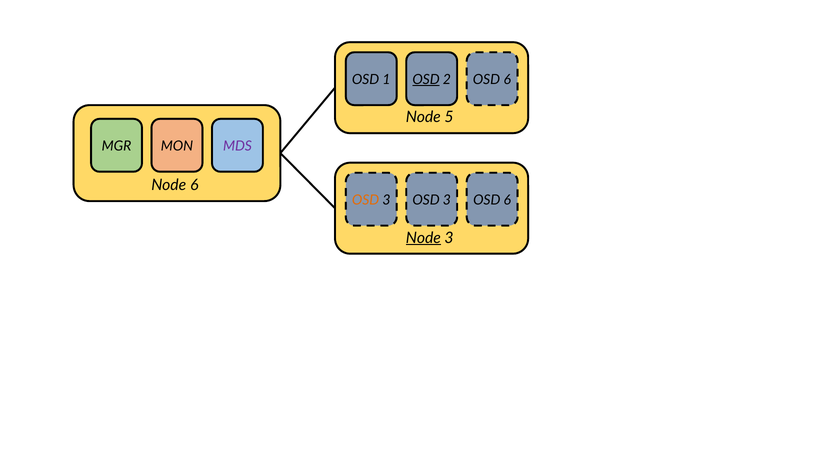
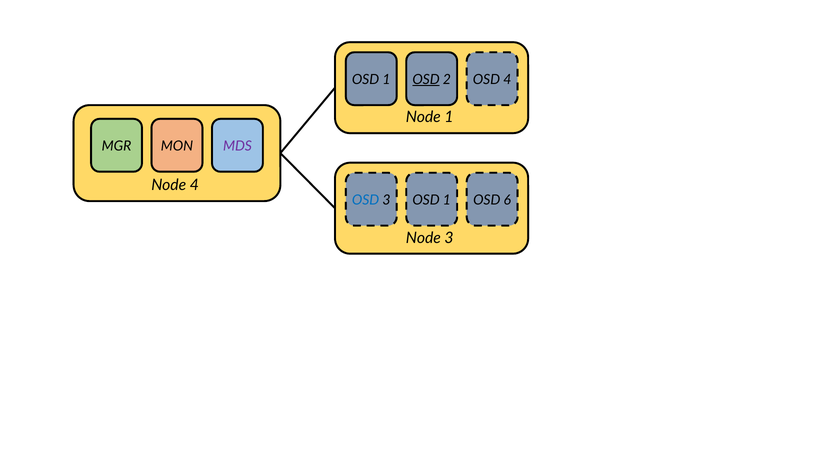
6 at (507, 80): 6 -> 4
Node 5: 5 -> 1
Node 6: 6 -> 4
OSD at (366, 200) colour: orange -> blue
3 at (447, 200): 3 -> 1
Node at (423, 238) underline: present -> none
